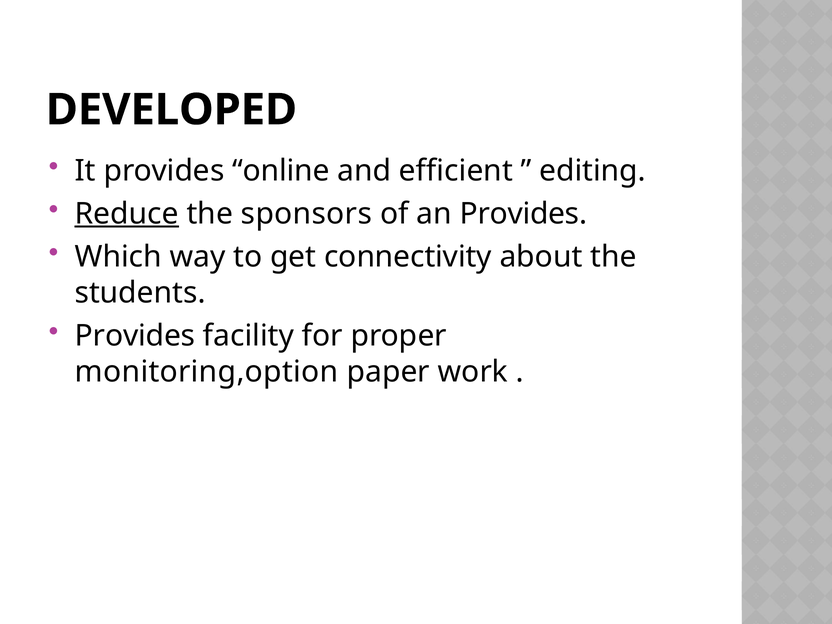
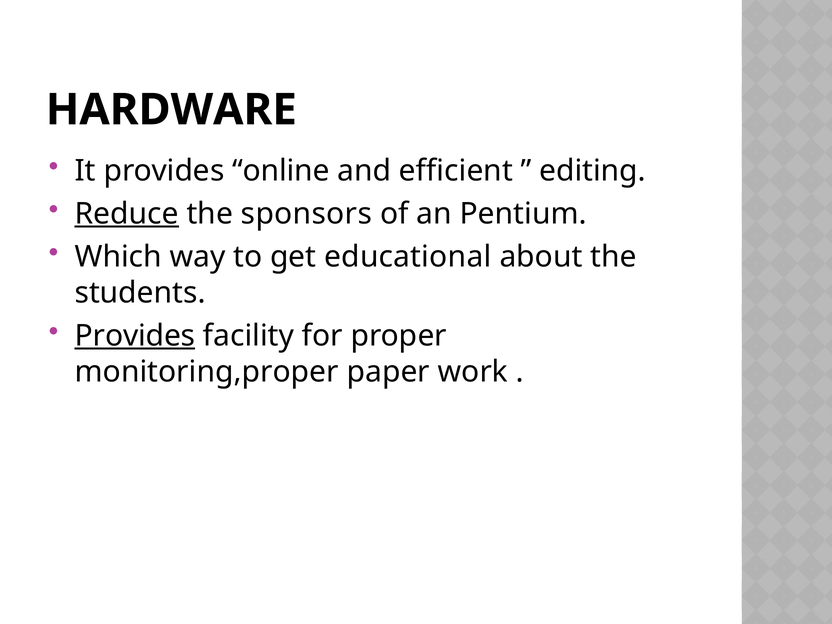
DEVELOPED: DEVELOPED -> HARDWARE
an Provides: Provides -> Pentium
connectivity: connectivity -> educational
Provides at (135, 336) underline: none -> present
monitoring,option: monitoring,option -> monitoring,proper
